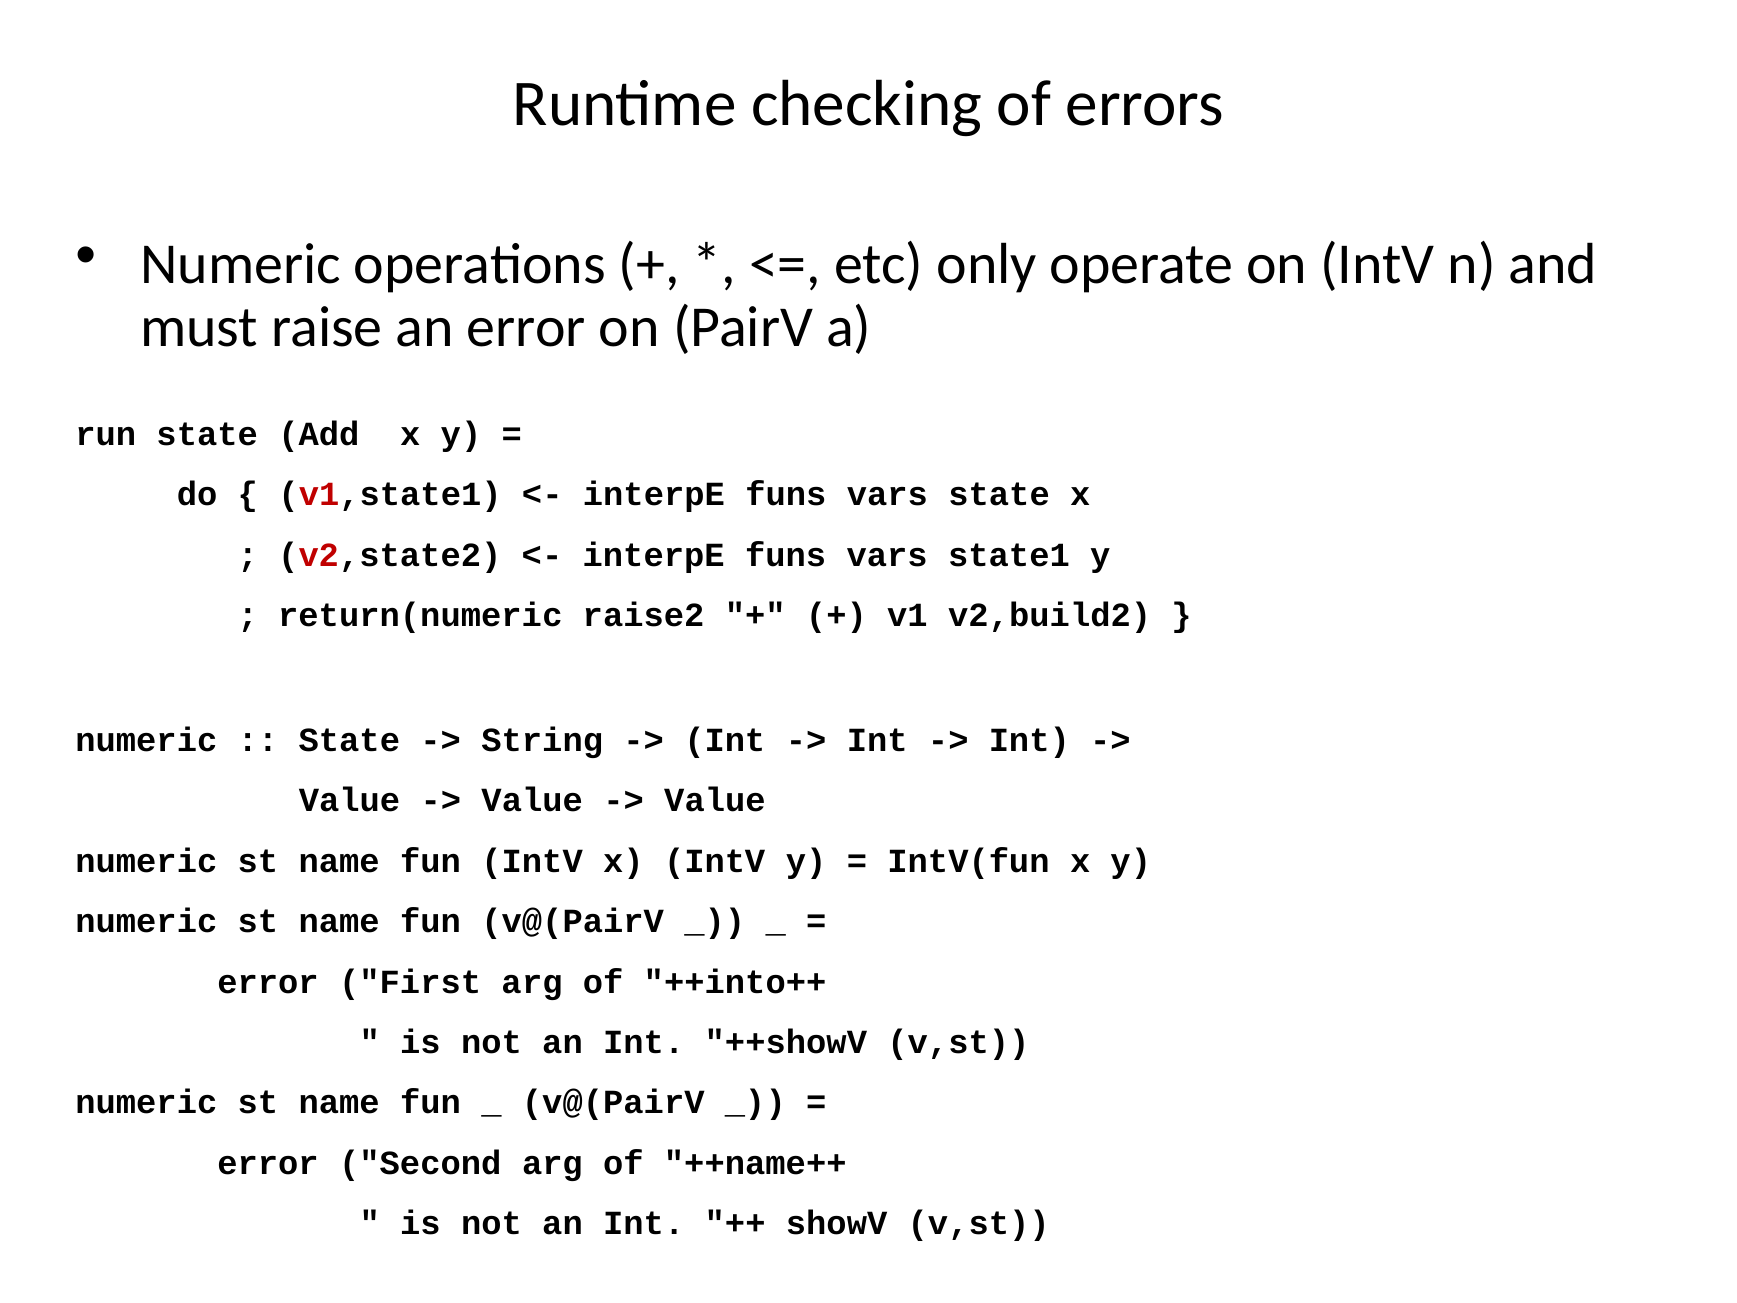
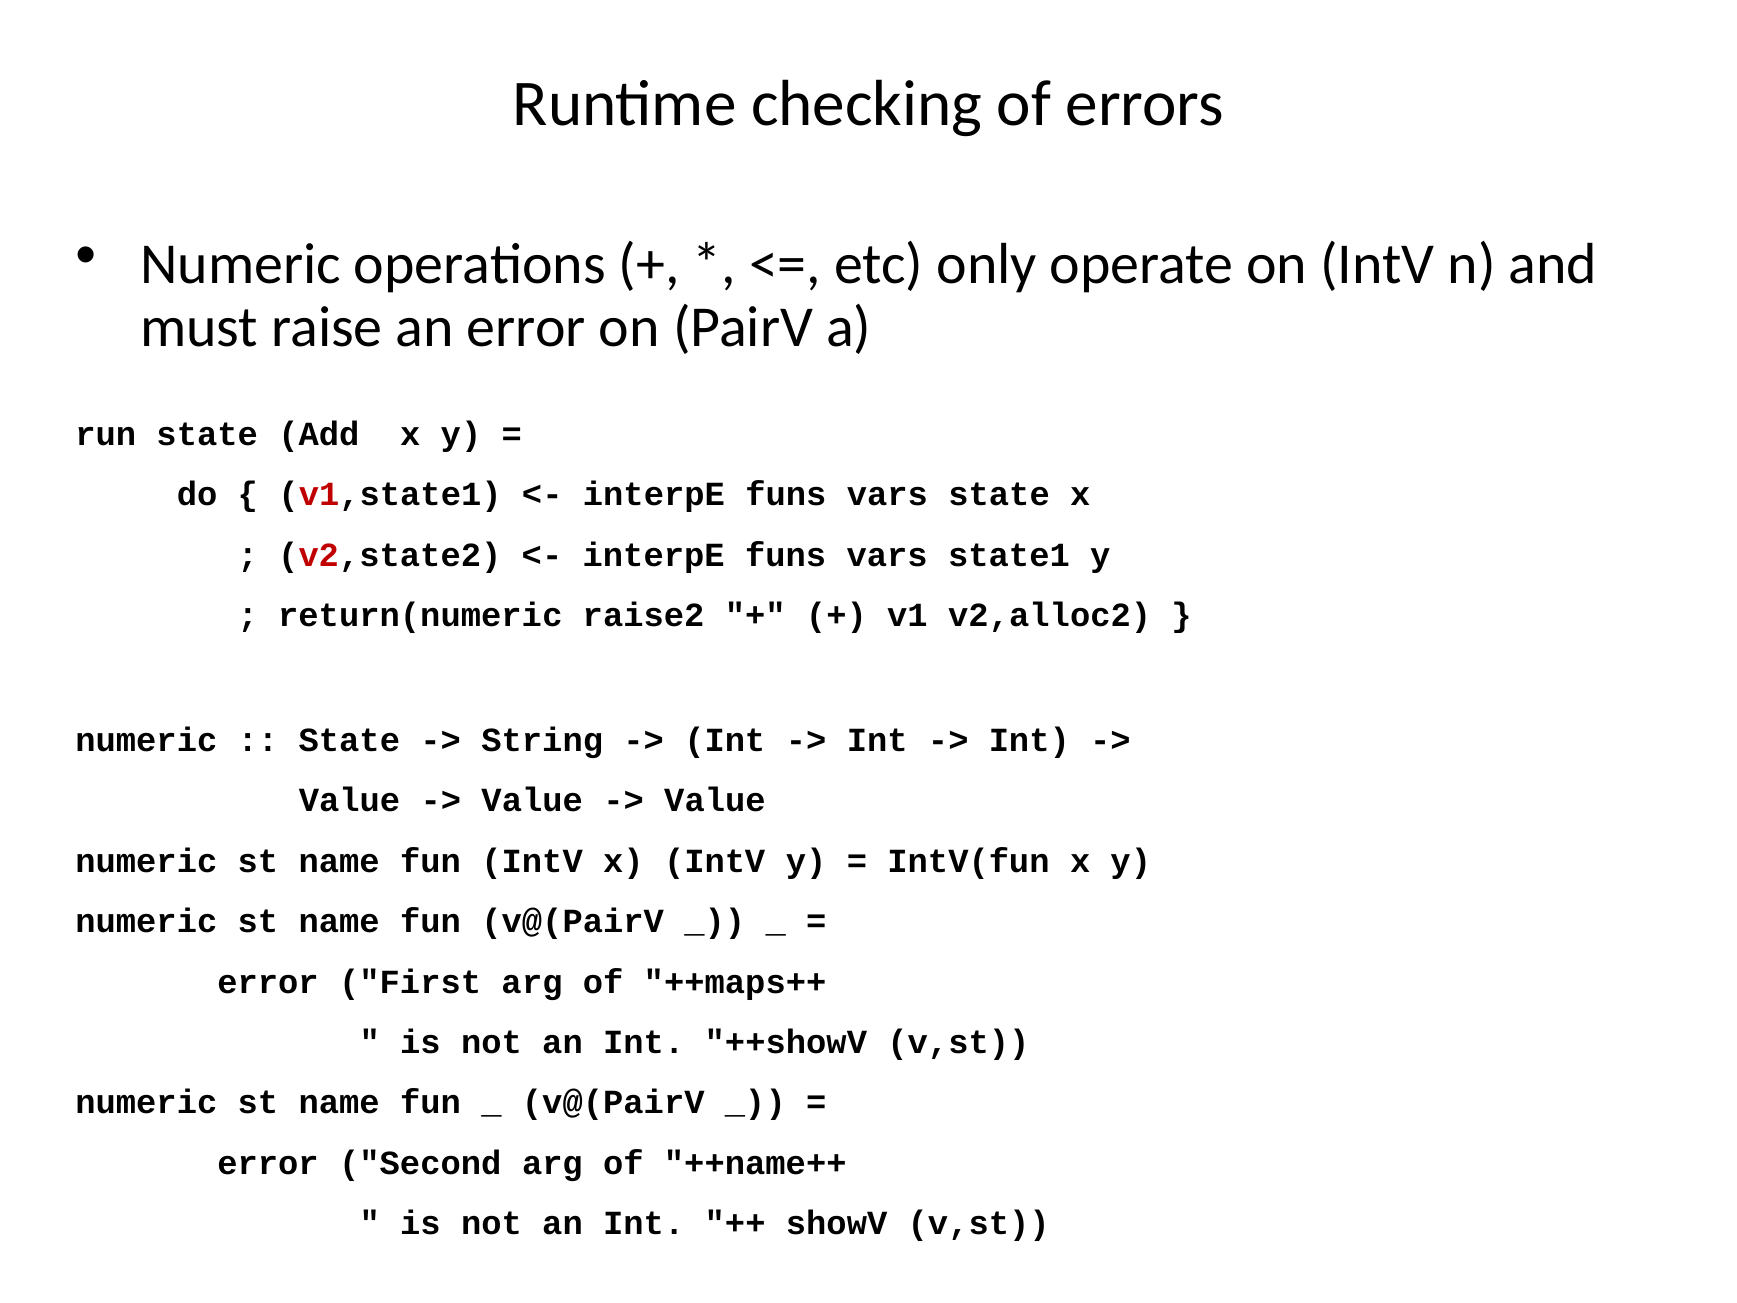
v2,build2: v2,build2 -> v2,alloc2
++into++: ++into++ -> ++maps++
